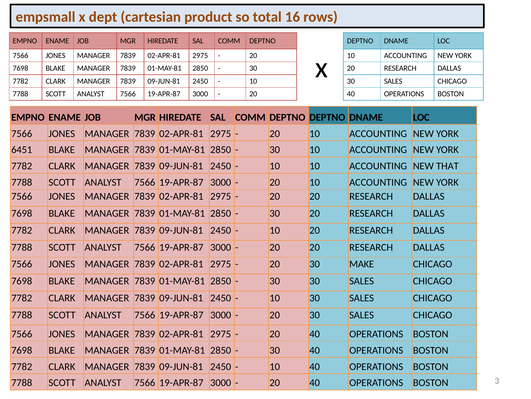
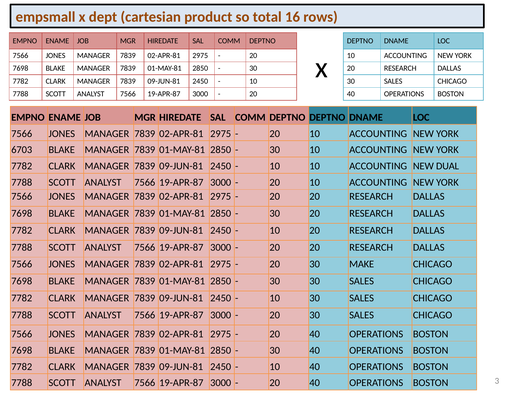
6451: 6451 -> 6703
THAT: THAT -> DUAL
